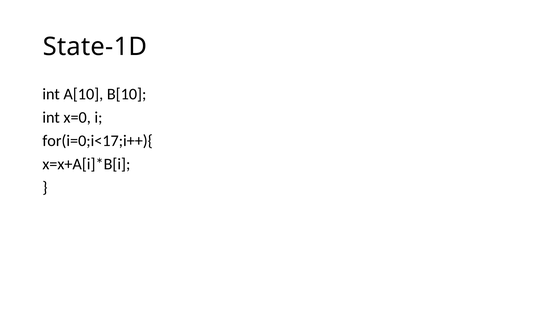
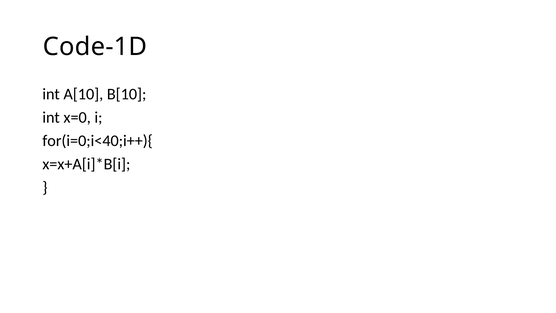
State-1D: State-1D -> Code-1D
for(i=0;i<17;i++){: for(i=0;i<17;i++){ -> for(i=0;i<40;i++){
